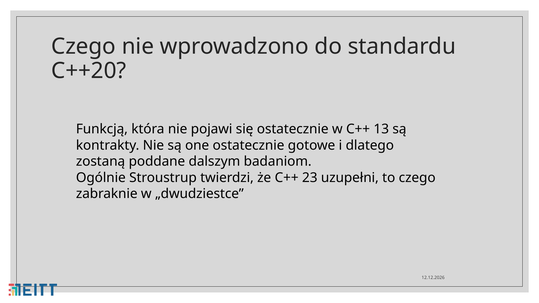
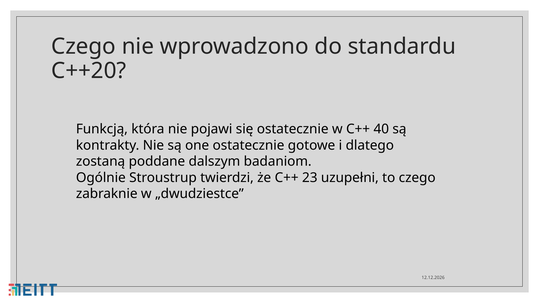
13: 13 -> 40
